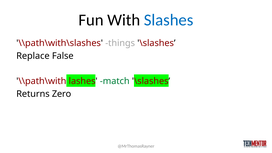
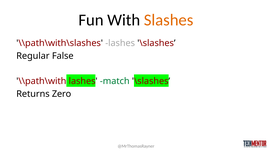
Slashes colour: blue -> orange
\\path\with\slashes things: things -> lashes
Replace: Replace -> Regular
